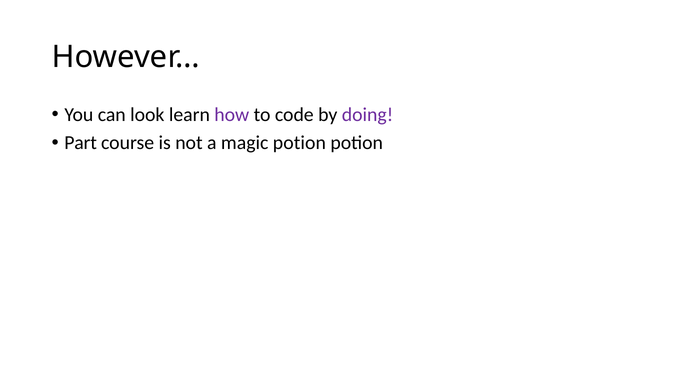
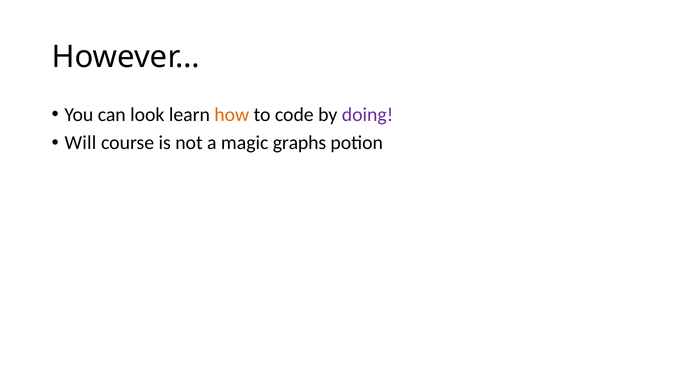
how colour: purple -> orange
Part: Part -> Will
magic potion: potion -> graphs
